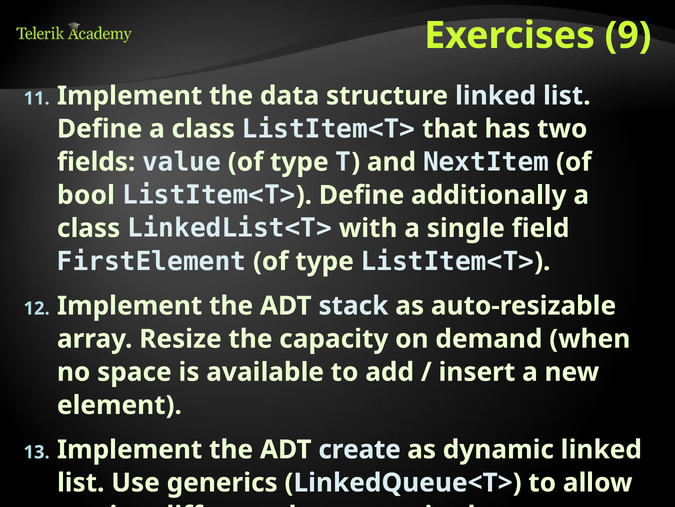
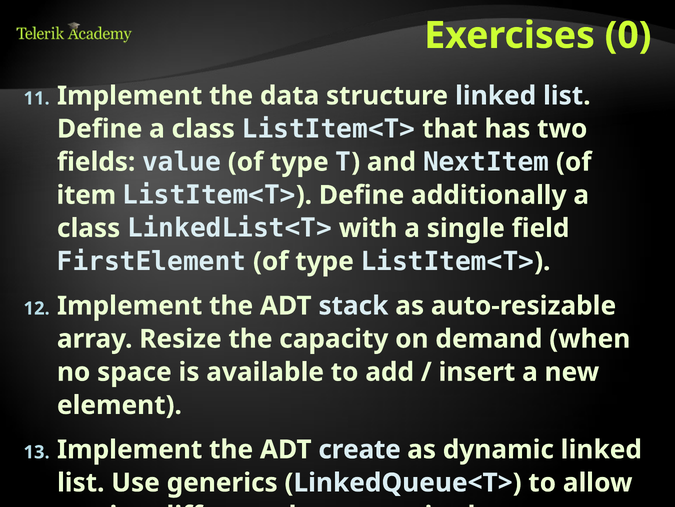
9: 9 -> 0
bool: bool -> item
